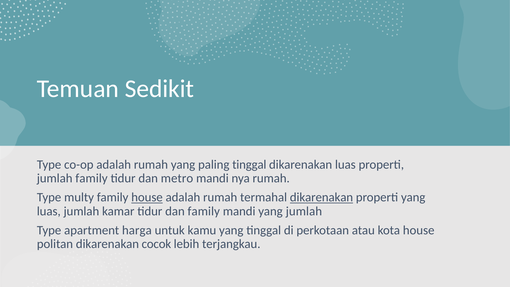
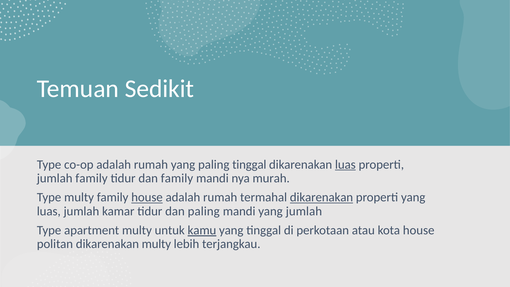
luas at (345, 165) underline: none -> present
dan metro: metro -> family
nya rumah: rumah -> murah
dan family: family -> paling
apartment harga: harga -> multy
kamu underline: none -> present
dikarenakan cocok: cocok -> multy
